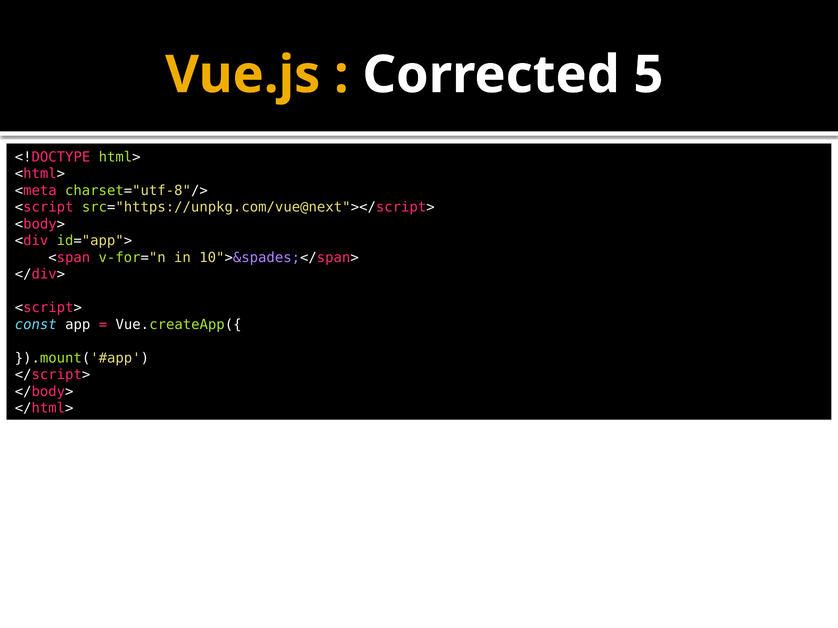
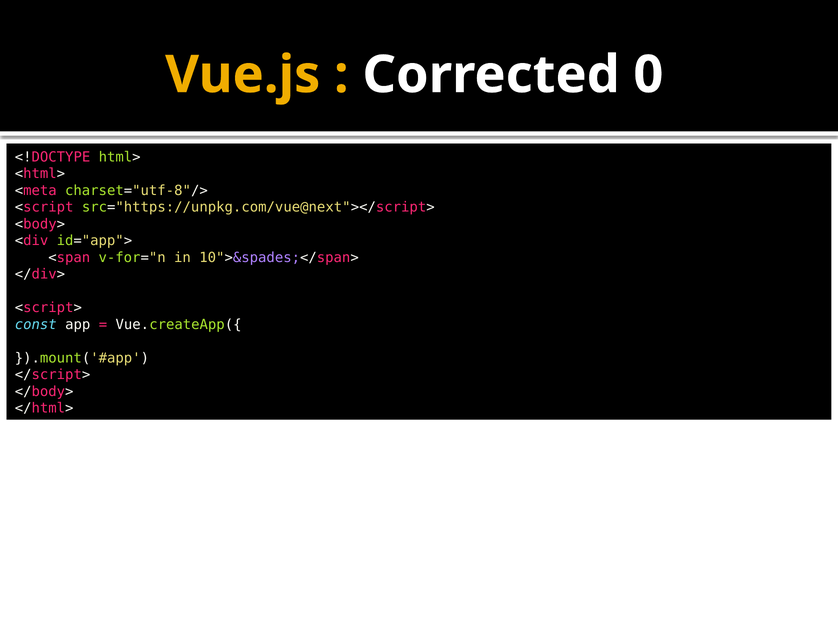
5: 5 -> 0
